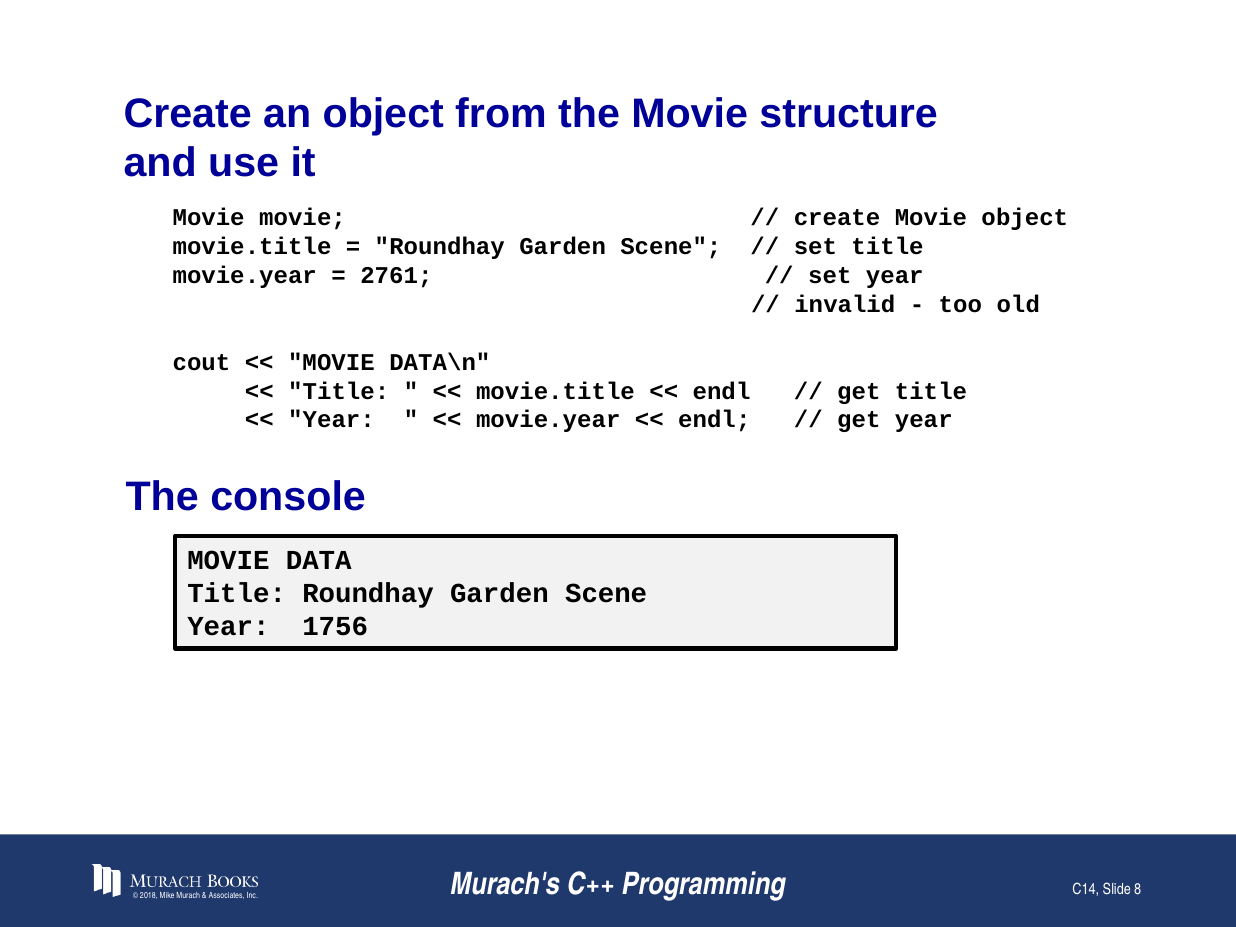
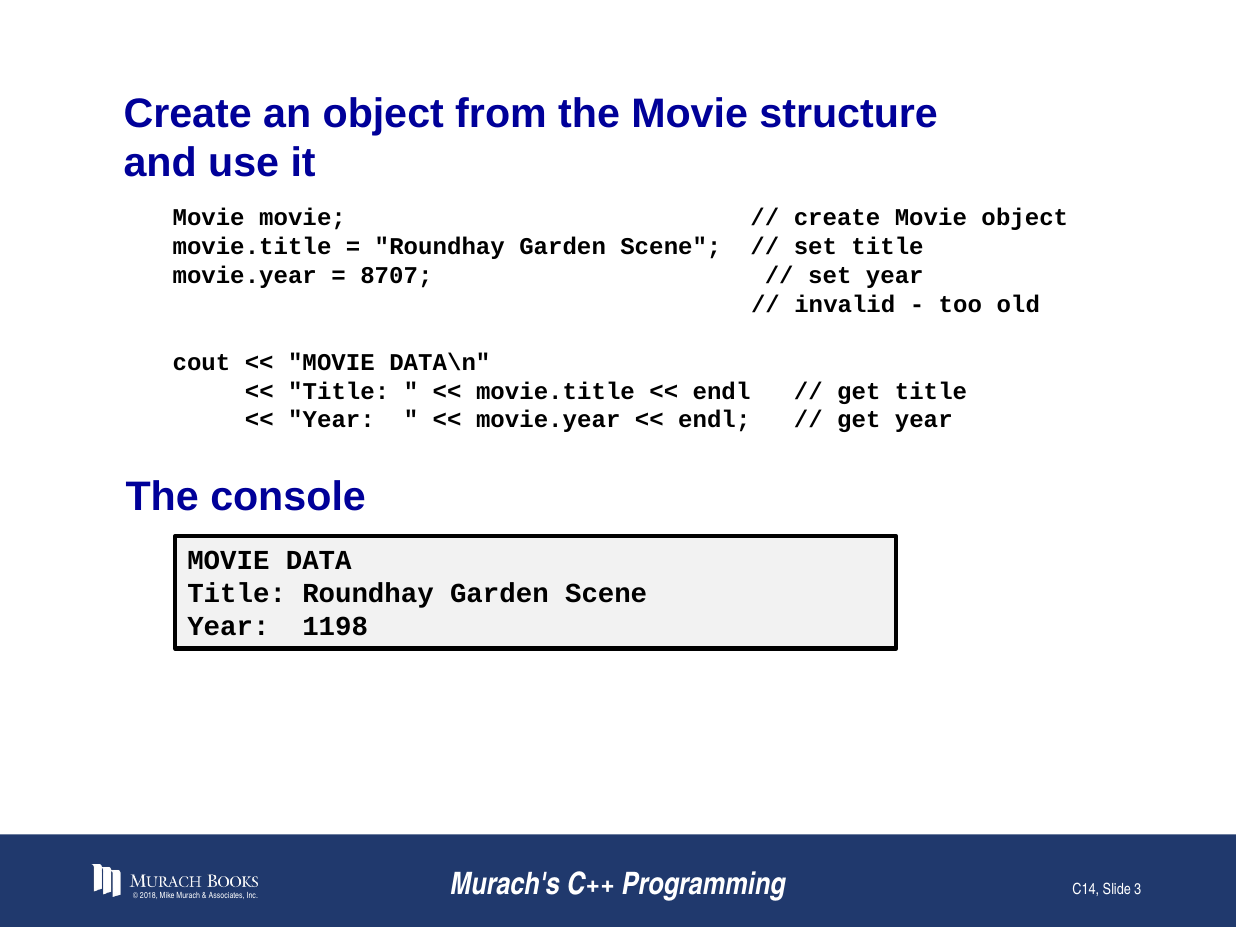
2761: 2761 -> 8707
1756: 1756 -> 1198
8: 8 -> 3
